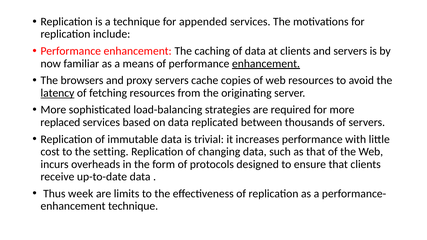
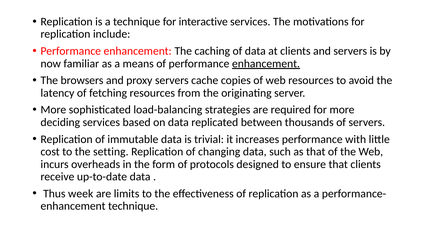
appended: appended -> interactive
latency underline: present -> none
replaced: replaced -> deciding
